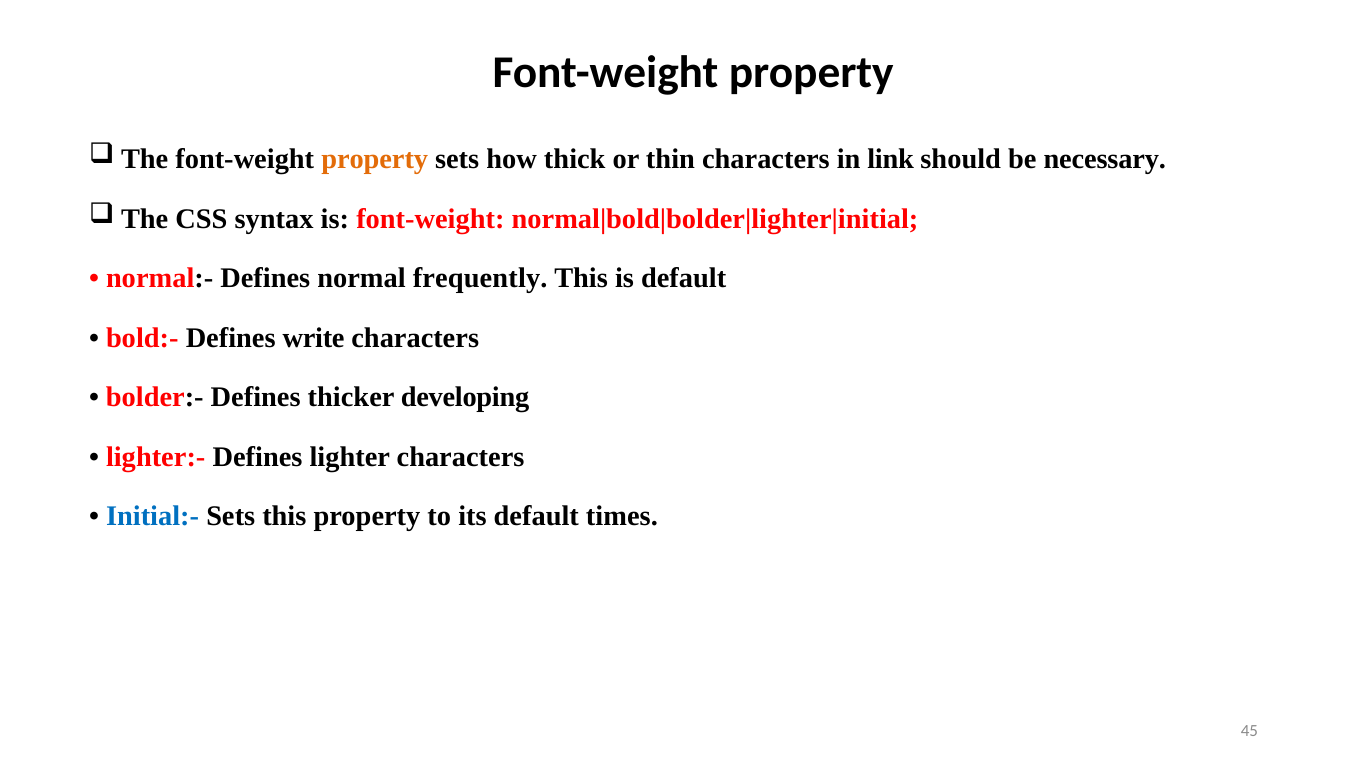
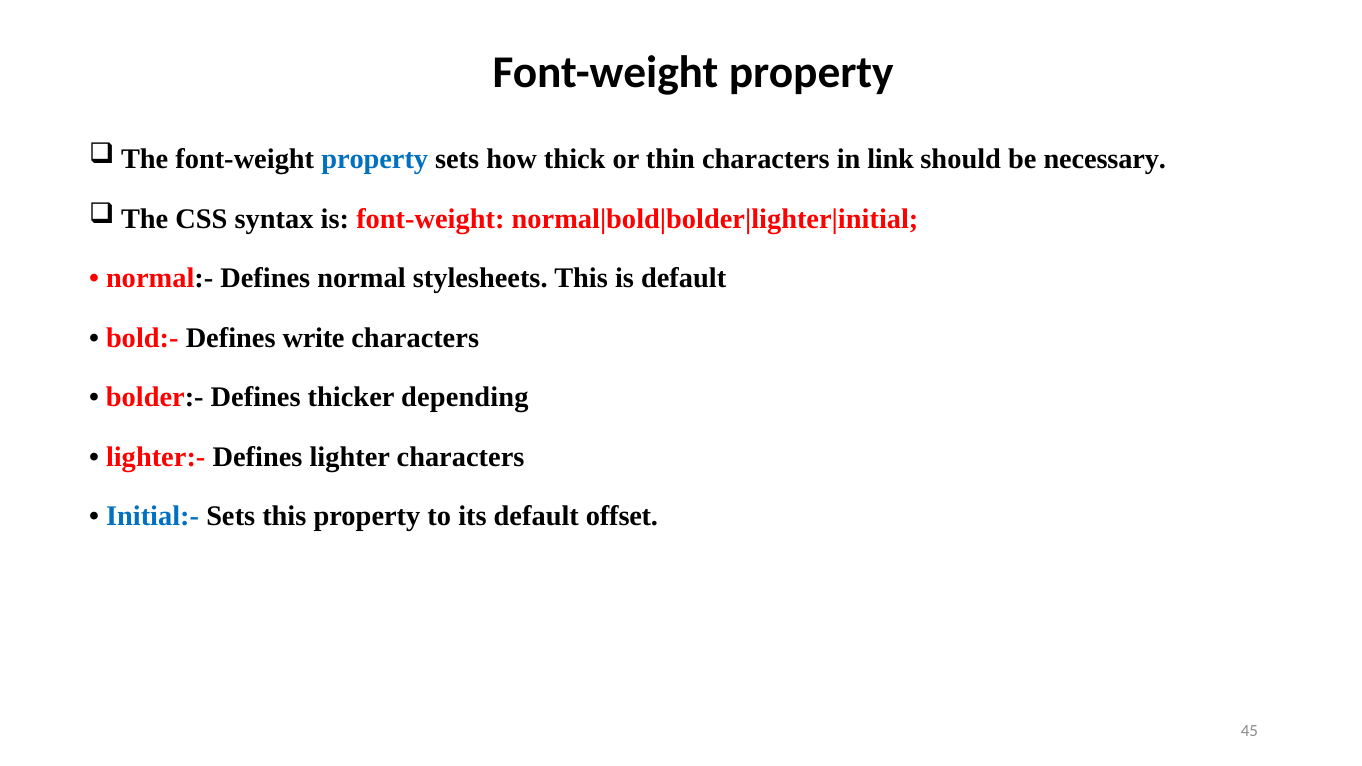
property at (375, 159) colour: orange -> blue
frequently: frequently -> stylesheets
developing: developing -> depending
times: times -> offset
